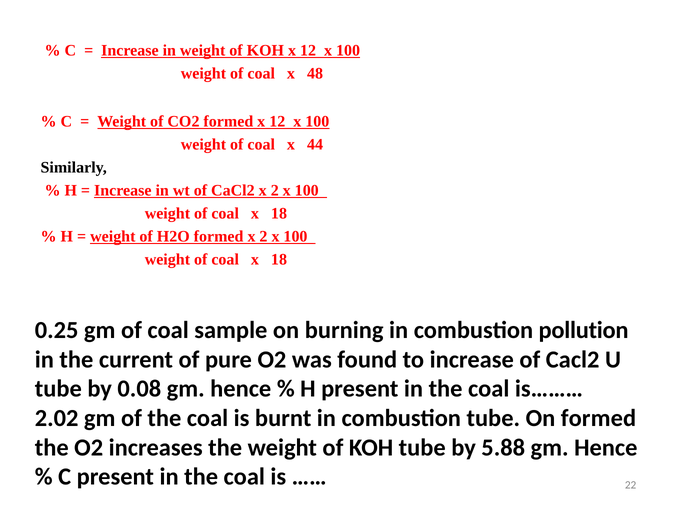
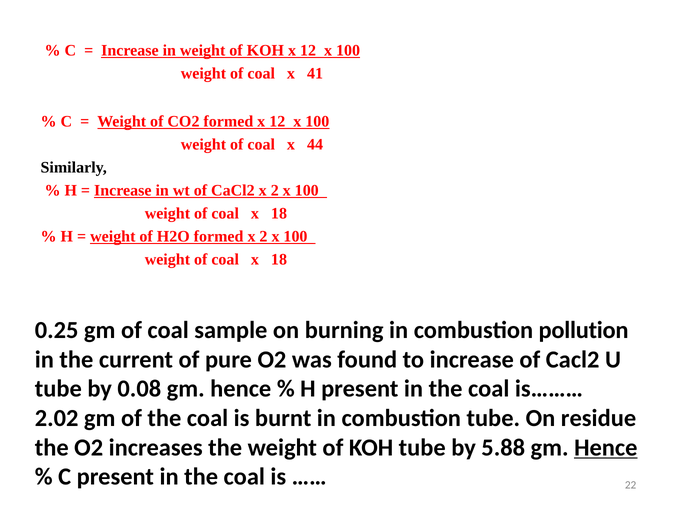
48: 48 -> 41
On formed: formed -> residue
Hence at (606, 447) underline: none -> present
